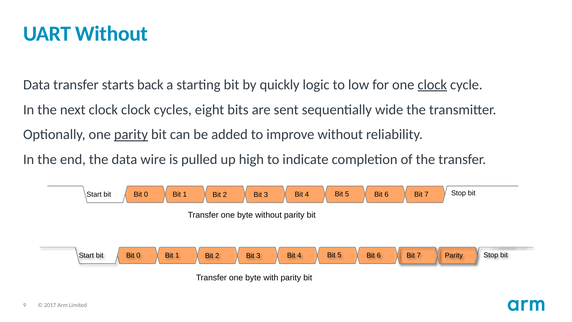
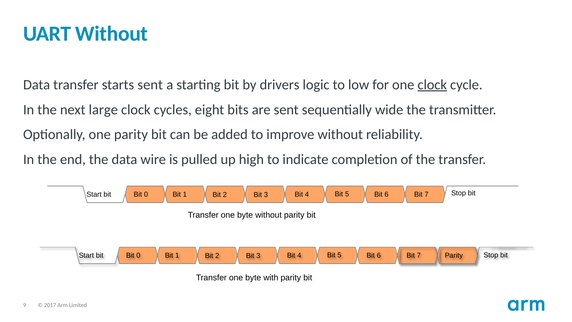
starts back: back -> sent
quickly: quickly -> drivers
next clock: clock -> large
parity at (131, 135) underline: present -> none
